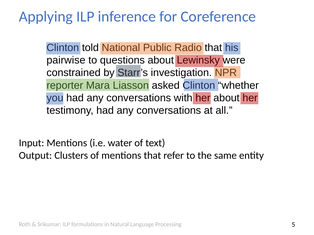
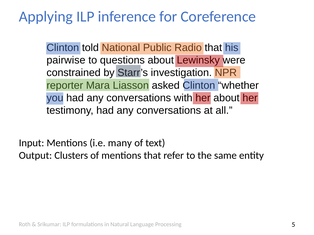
water: water -> many
